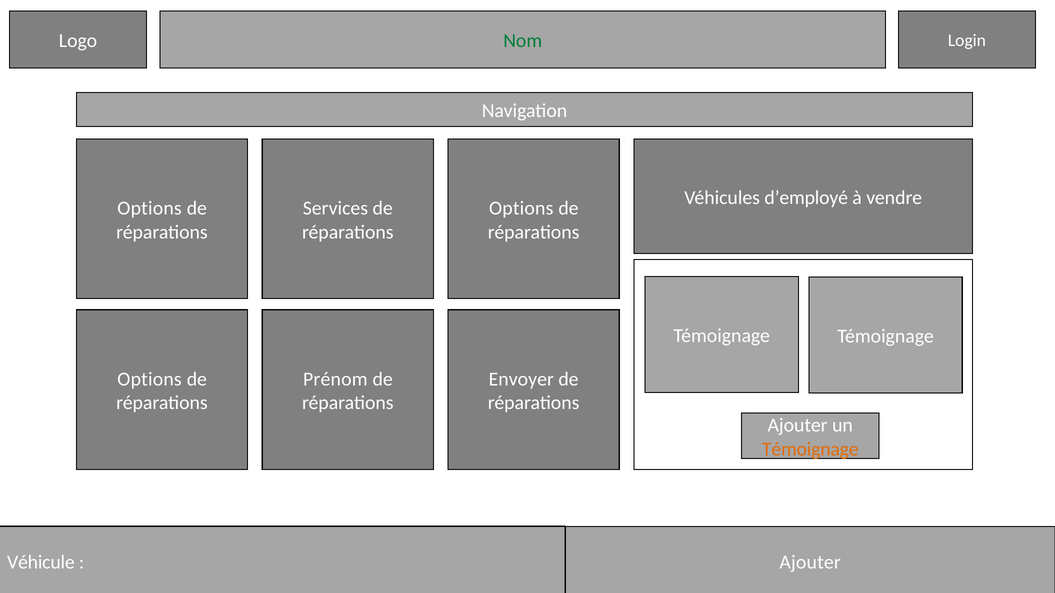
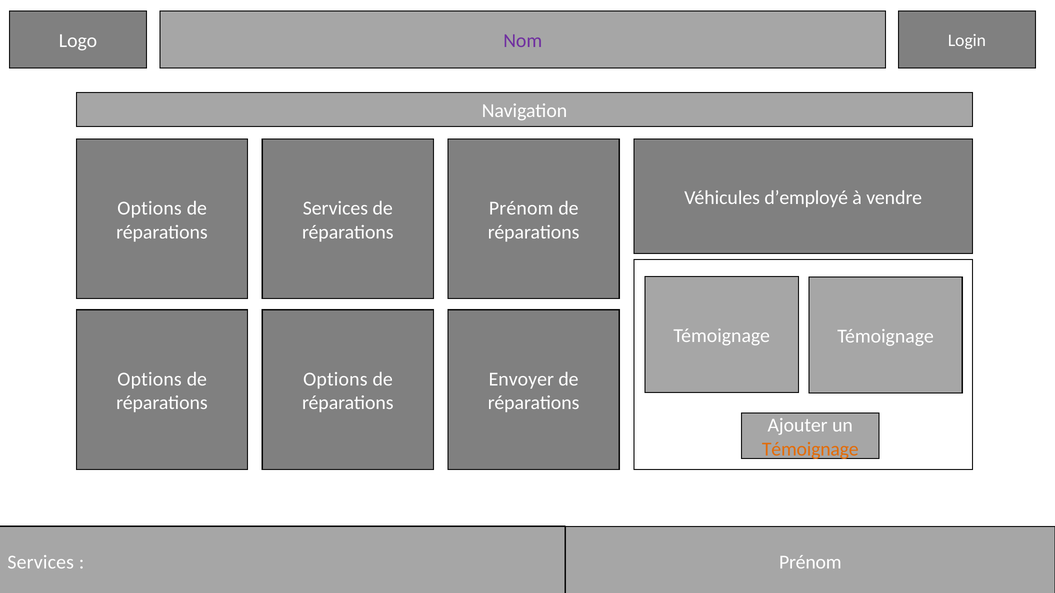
Nom colour: green -> purple
Options at (521, 209): Options -> Prénom
Prénom at (335, 379): Prénom -> Options
Véhicule at (41, 562): Véhicule -> Services
Ajouter at (810, 563): Ajouter -> Prénom
